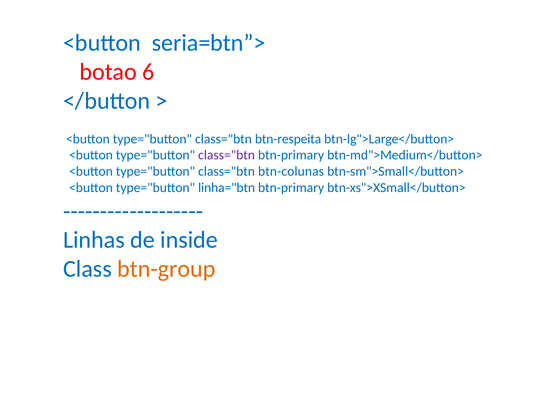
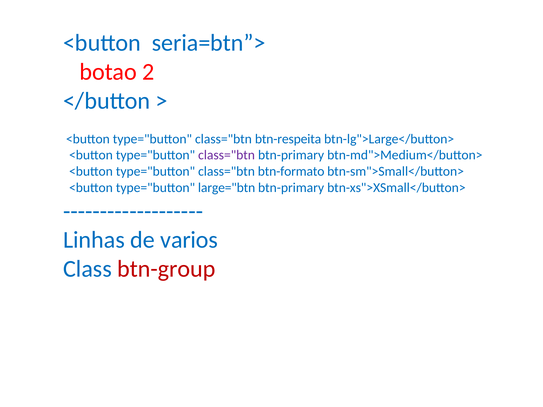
6: 6 -> 2
btn-colunas: btn-colunas -> btn-formato
linha="btn: linha="btn -> large="btn
inside: inside -> varios
btn-group colour: orange -> red
